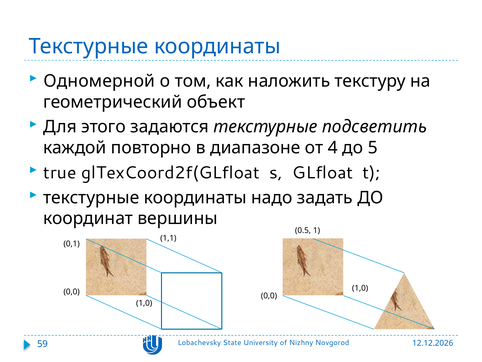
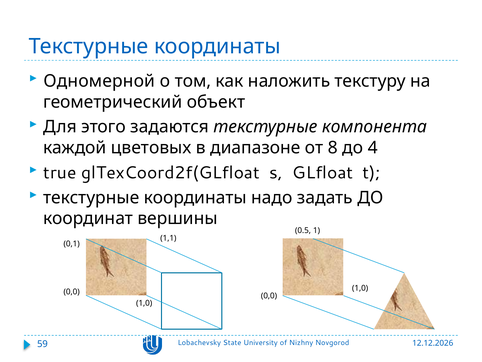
подсветить: подсветить -> компонента
повторно: повторно -> цветовых
4: 4 -> 8
5: 5 -> 4
